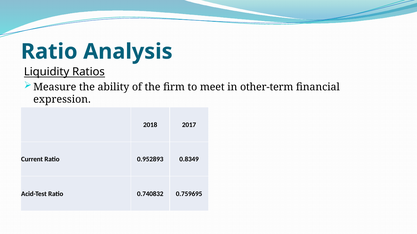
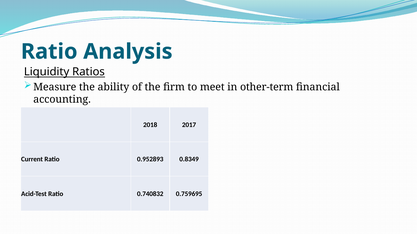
expression: expression -> accounting
